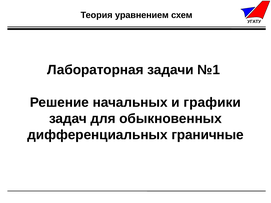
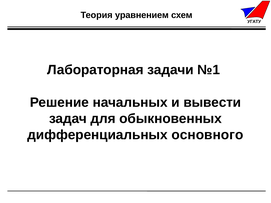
графики: графики -> вывести
граничные: граничные -> основного
